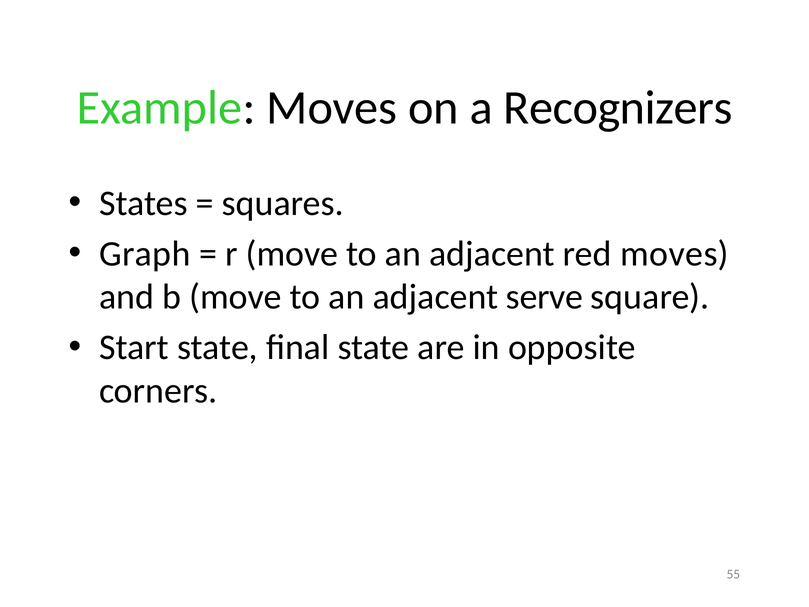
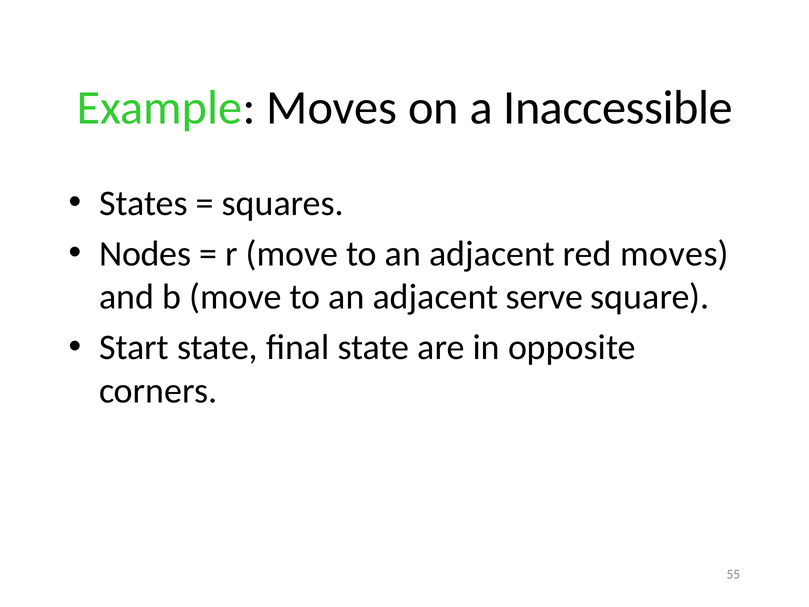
Recognizers: Recognizers -> Inaccessible
Graph: Graph -> Nodes
